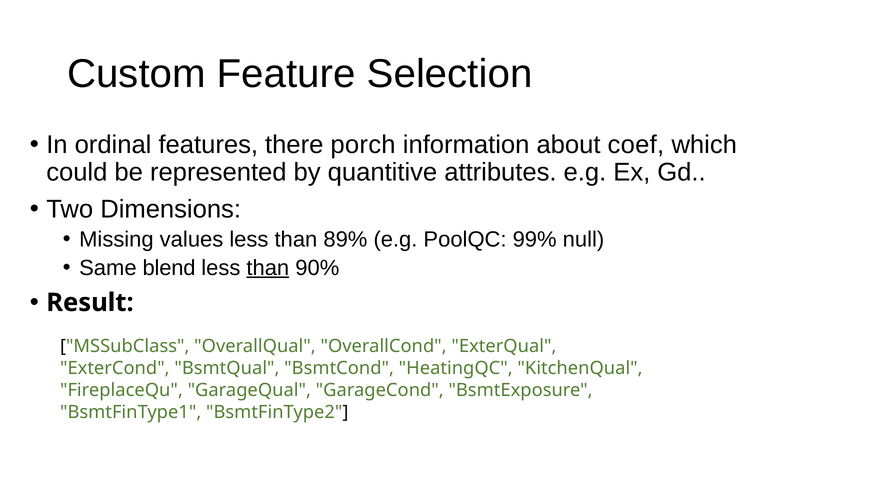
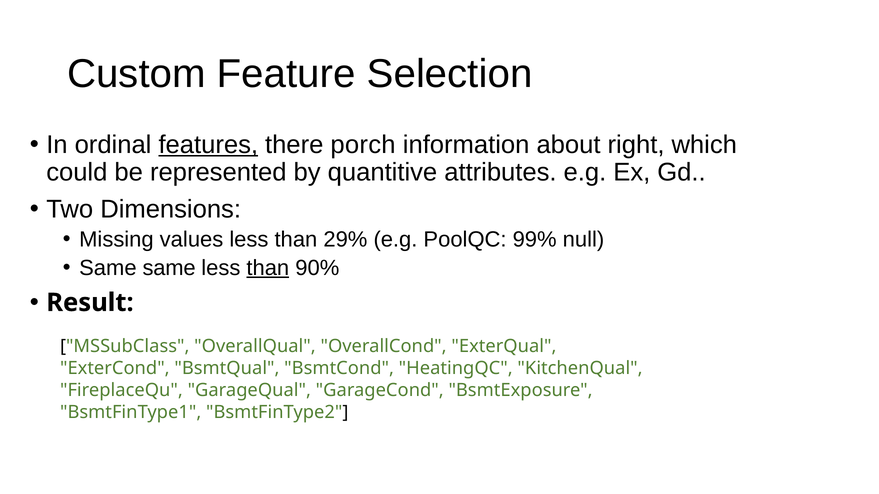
features underline: none -> present
coef: coef -> right
89%: 89% -> 29%
Same blend: blend -> same
